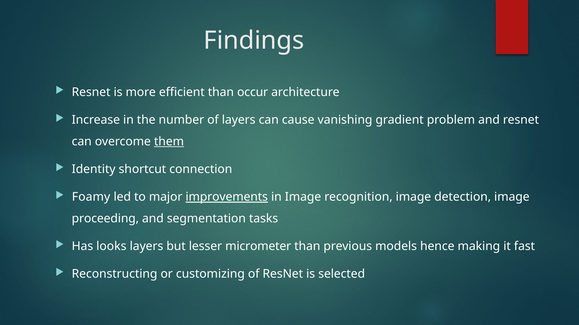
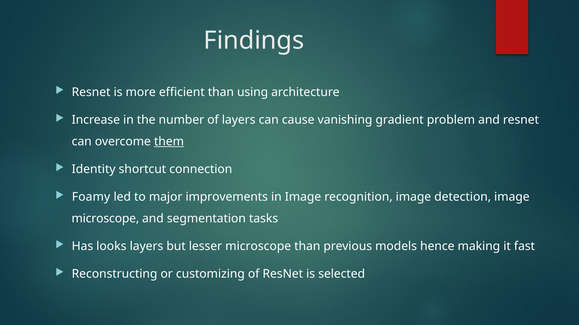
occur: occur -> using
improvements underline: present -> none
proceeding at (105, 219): proceeding -> microscope
lesser micrometer: micrometer -> microscope
